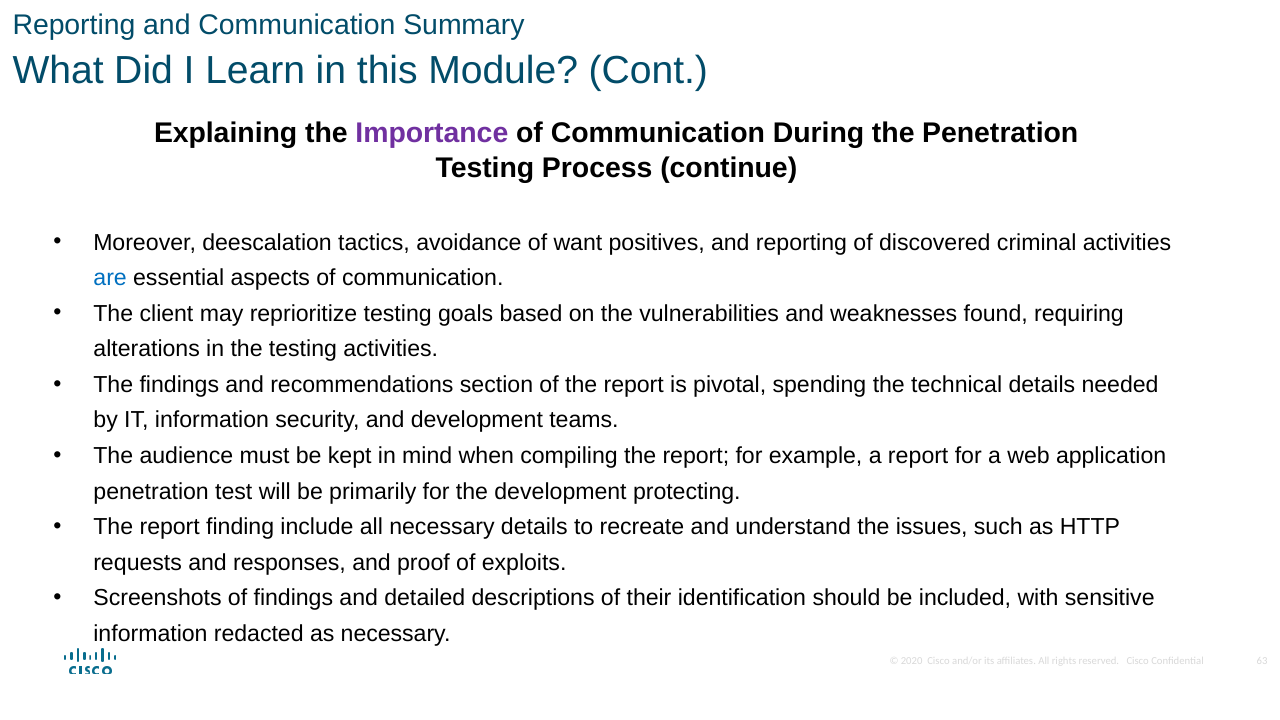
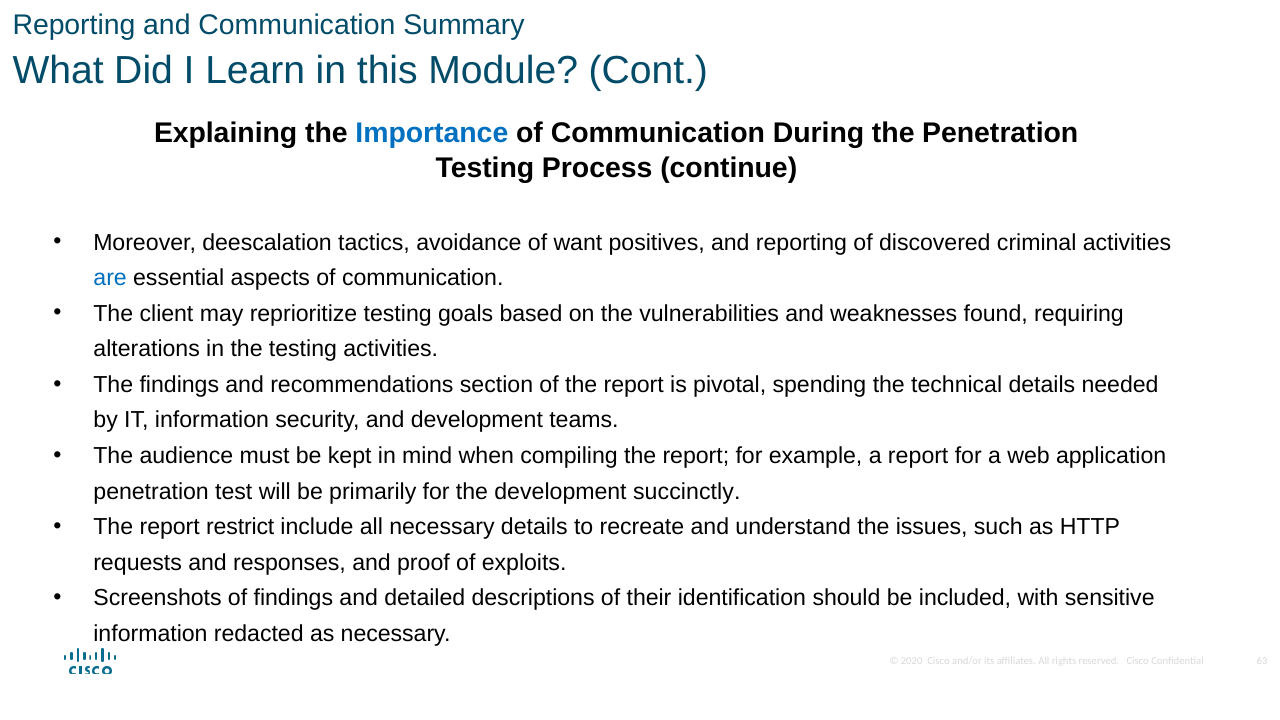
Importance colour: purple -> blue
protecting: protecting -> succinctly
finding: finding -> restrict
